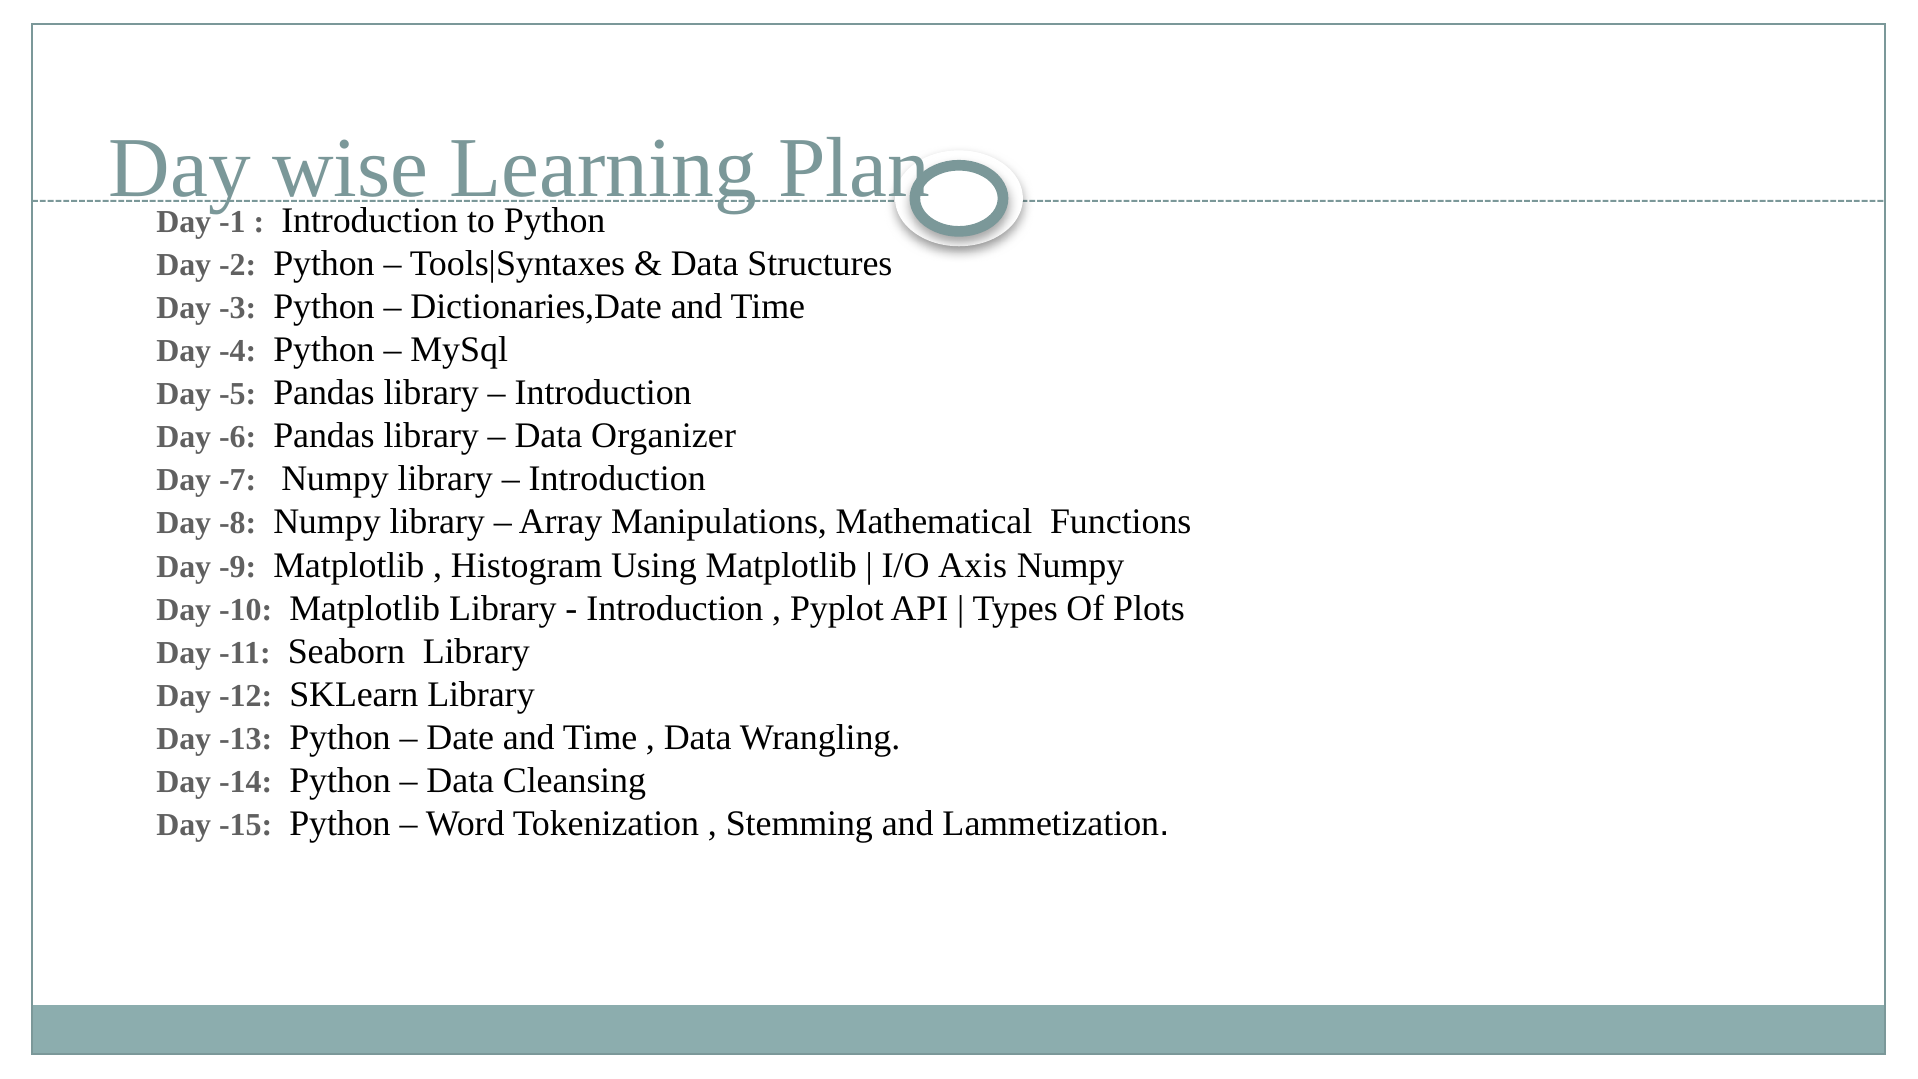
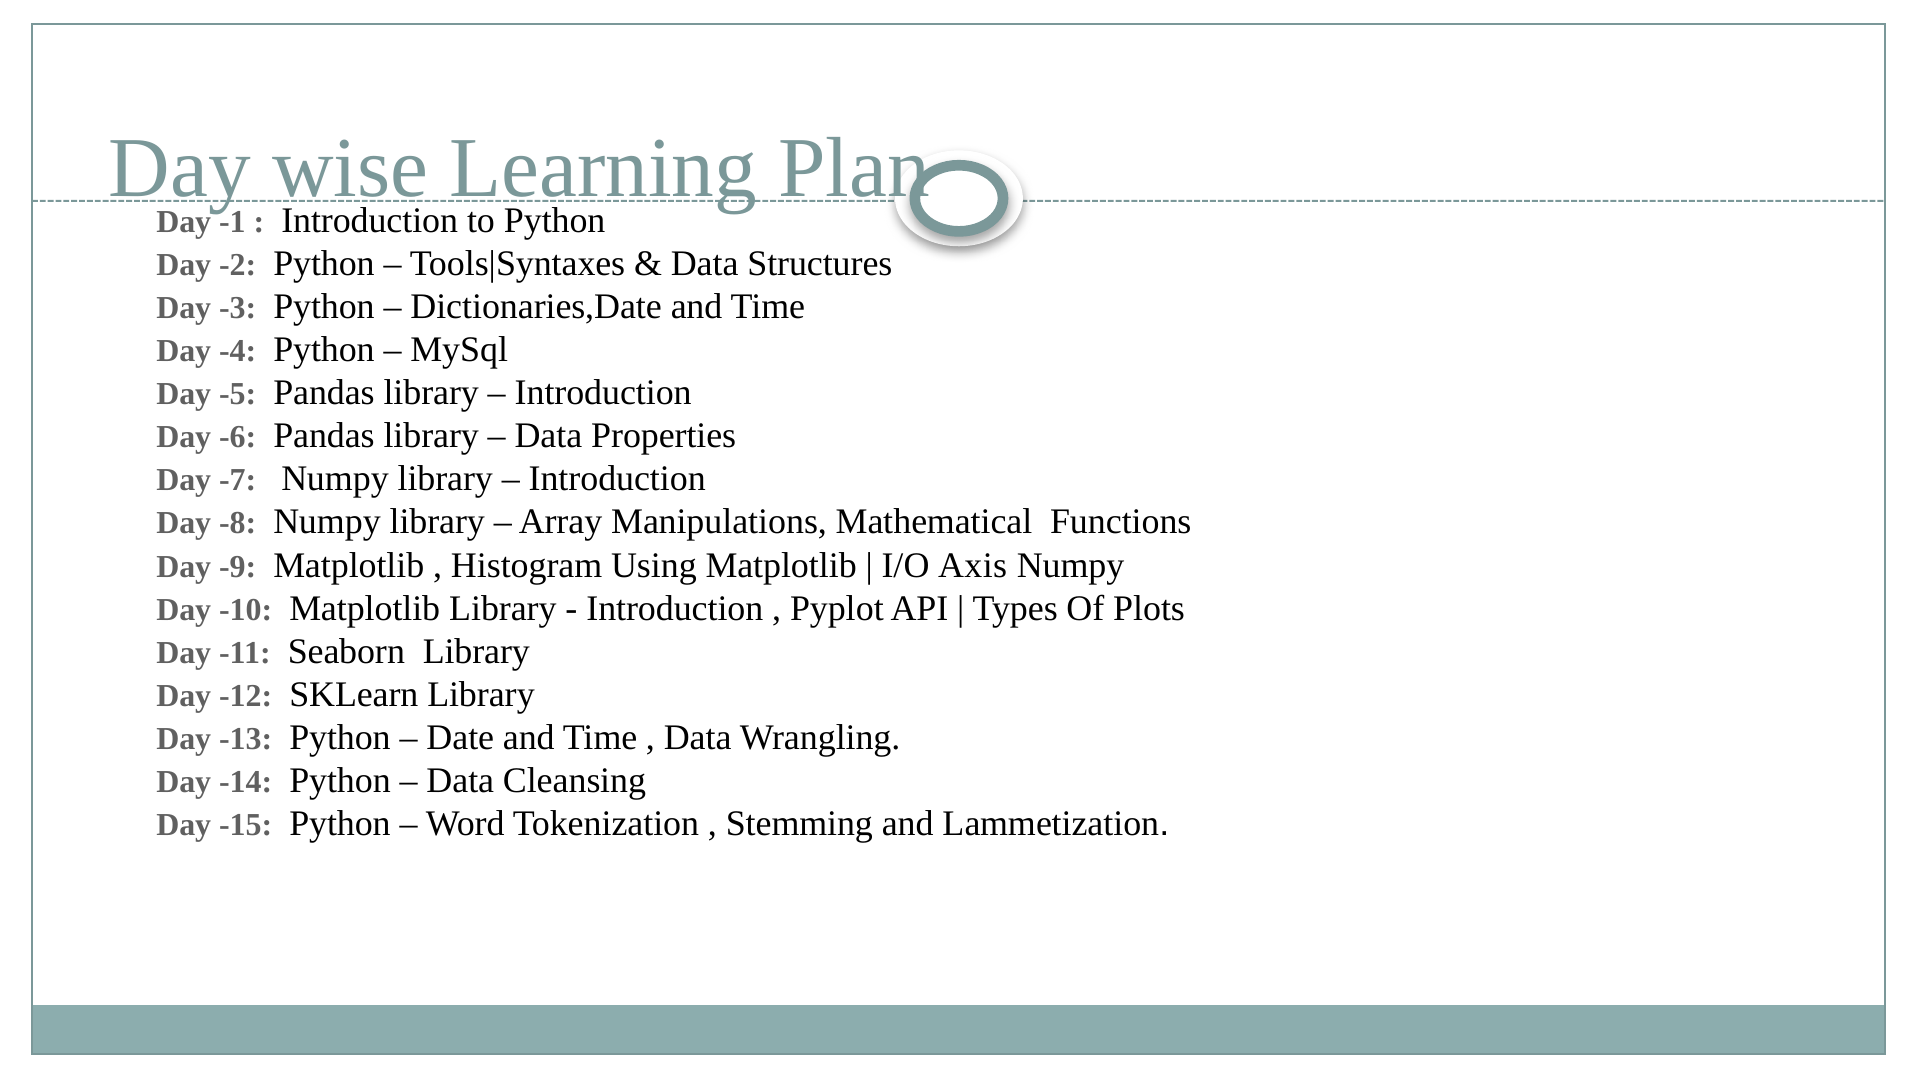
Organizer: Organizer -> Properties
